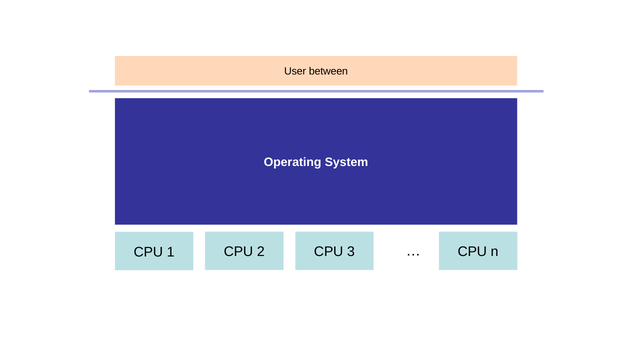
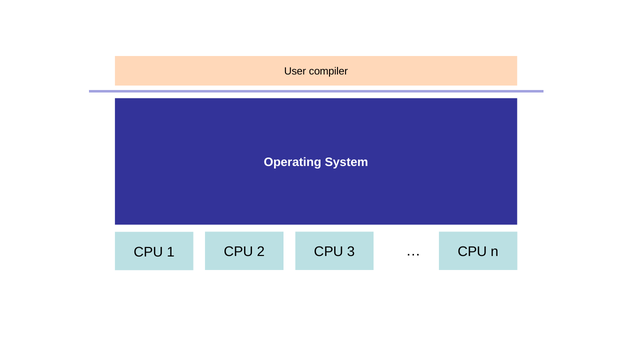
between: between -> compiler
